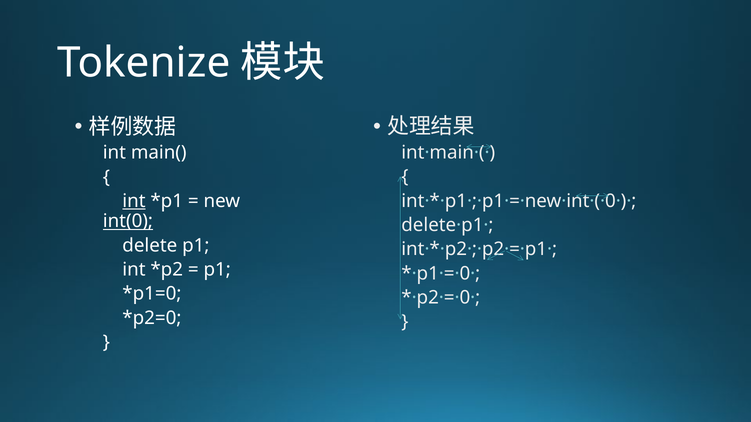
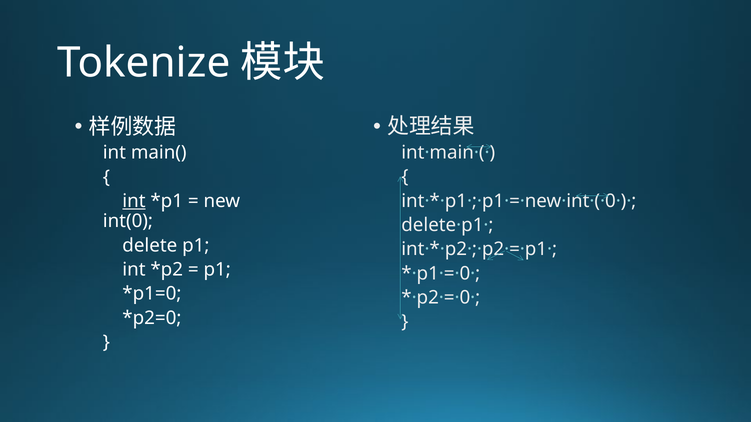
int(0 underline: present -> none
